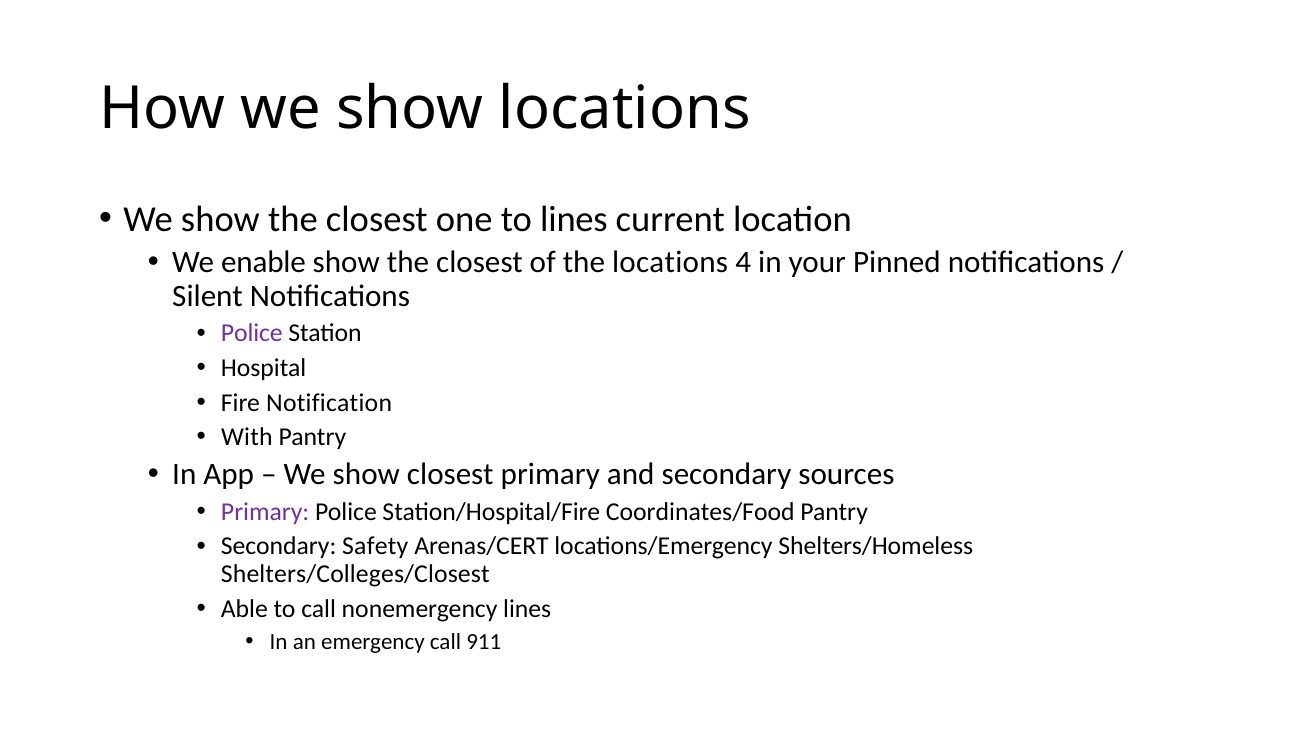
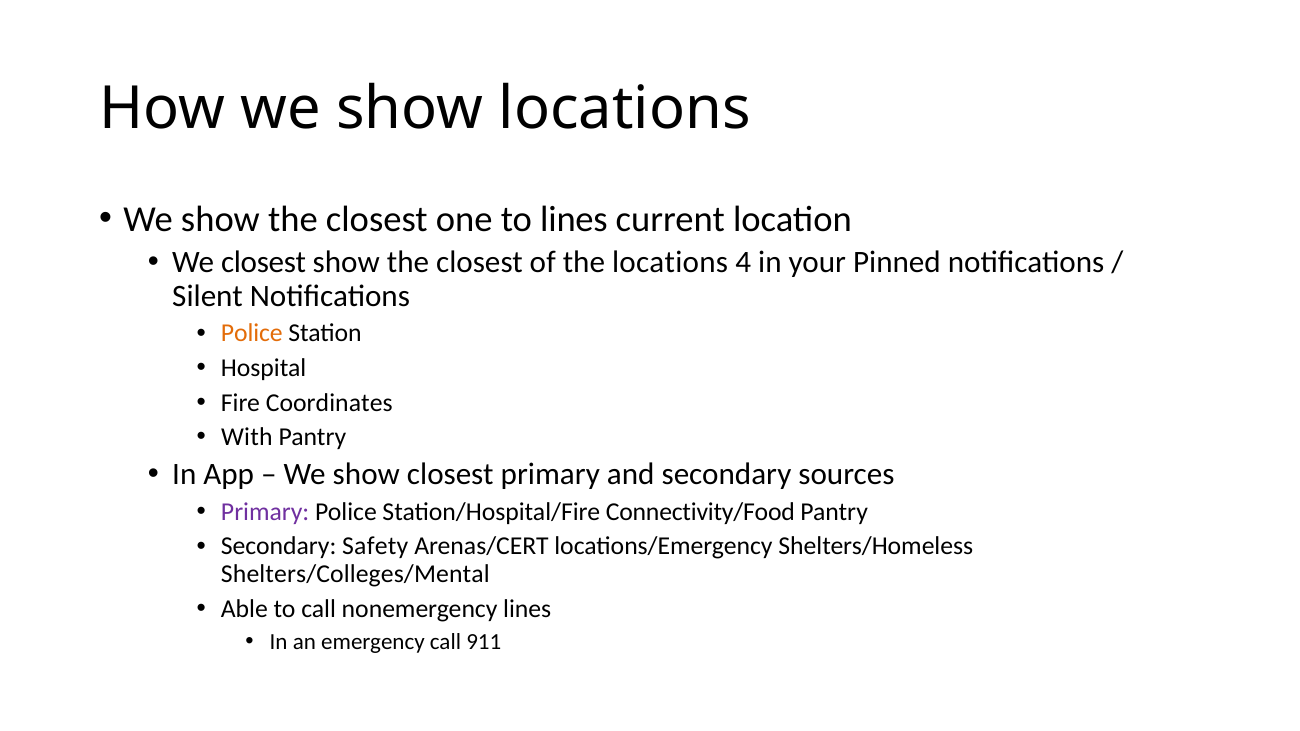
We enable: enable -> closest
Police at (252, 334) colour: purple -> orange
Notification: Notification -> Coordinates
Coordinates/Food: Coordinates/Food -> Connectivity/Food
Shelters/Colleges/Closest: Shelters/Colleges/Closest -> Shelters/Colleges/Mental
